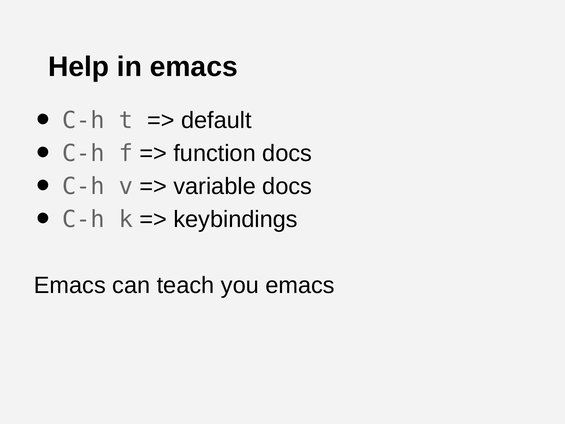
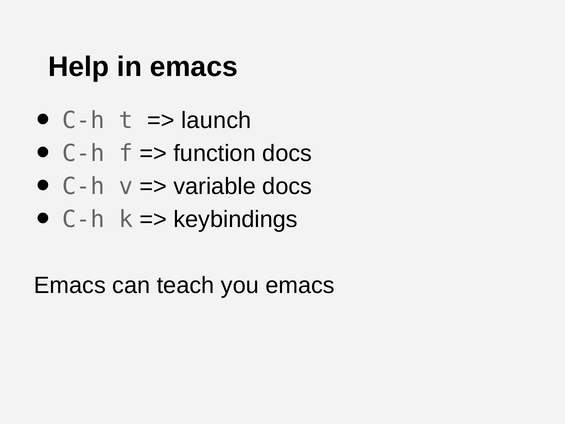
default: default -> launch
